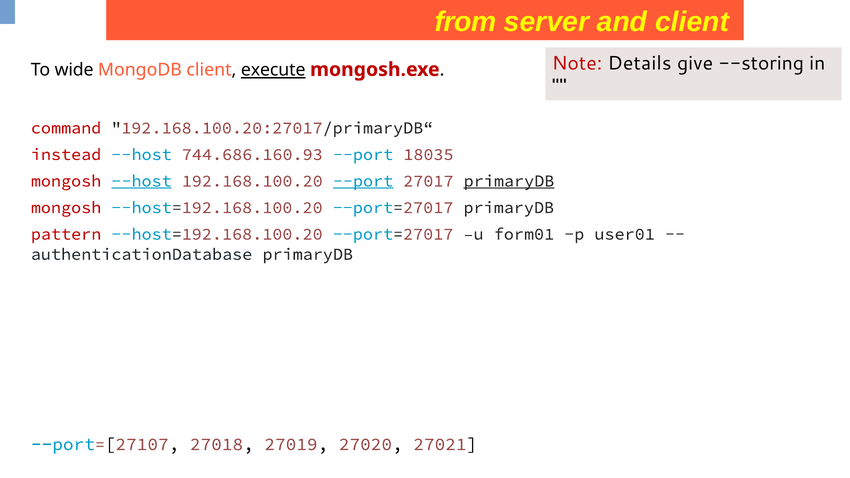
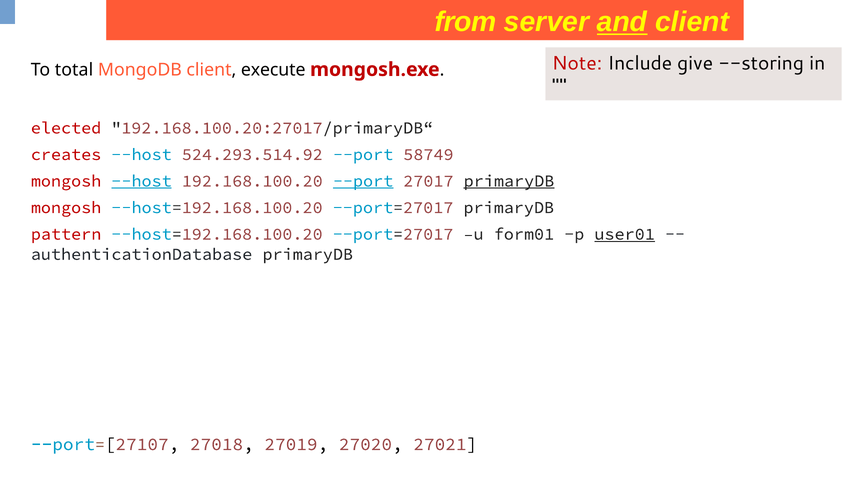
and underline: none -> present
Details: Details -> Include
wide: wide -> total
execute underline: present -> none
command: command -> elected
instead: instead -> creates
744.686.160.93: 744.686.160.93 -> 524.293.514.92
18035: 18035 -> 58749
user01 underline: none -> present
